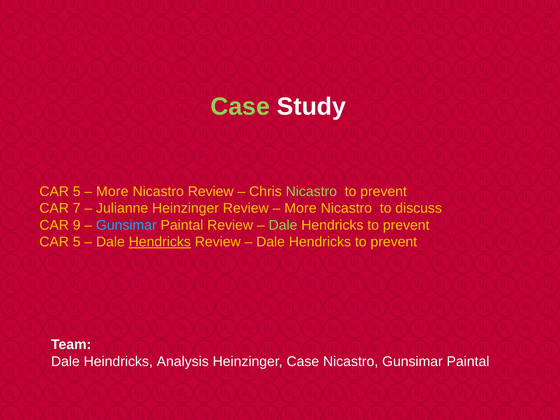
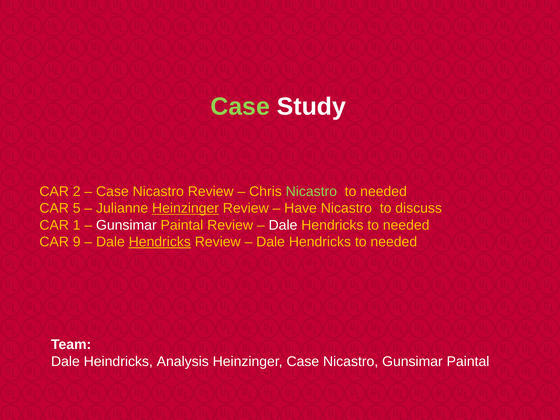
5 at (77, 191): 5 -> 2
More at (112, 191): More -> Case
prevent at (384, 191): prevent -> needed
7: 7 -> 5
Heinzinger at (186, 208) underline: none -> present
More at (300, 208): More -> Have
9: 9 -> 1
Gunsimar at (126, 225) colour: light blue -> white
Dale at (283, 225) colour: light green -> white
prevent at (406, 225): prevent -> needed
5 at (77, 242): 5 -> 9
prevent at (394, 242): prevent -> needed
